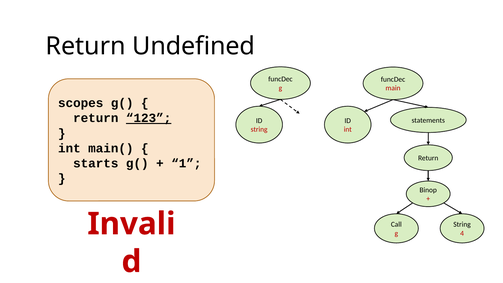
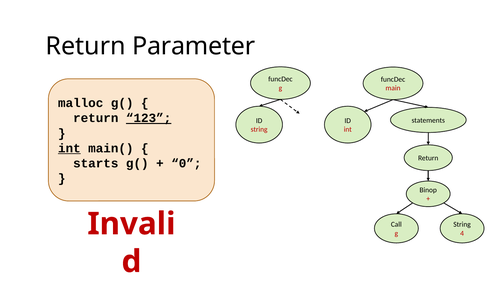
Undefined: Undefined -> Parameter
scopes: scopes -> malloc
int at (69, 148) underline: none -> present
1: 1 -> 0
